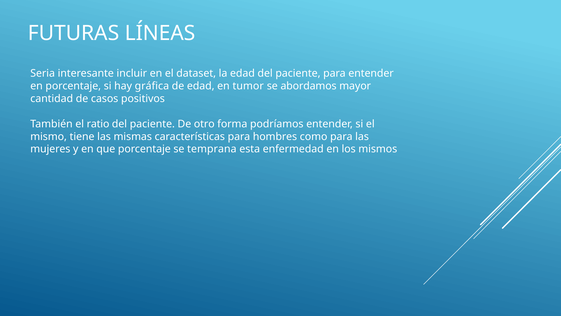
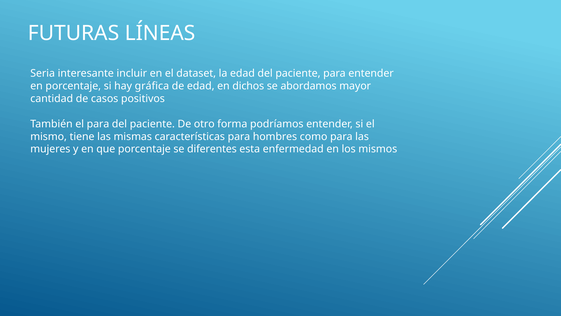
tumor: tumor -> dichos
el ratio: ratio -> para
temprana: temprana -> diferentes
